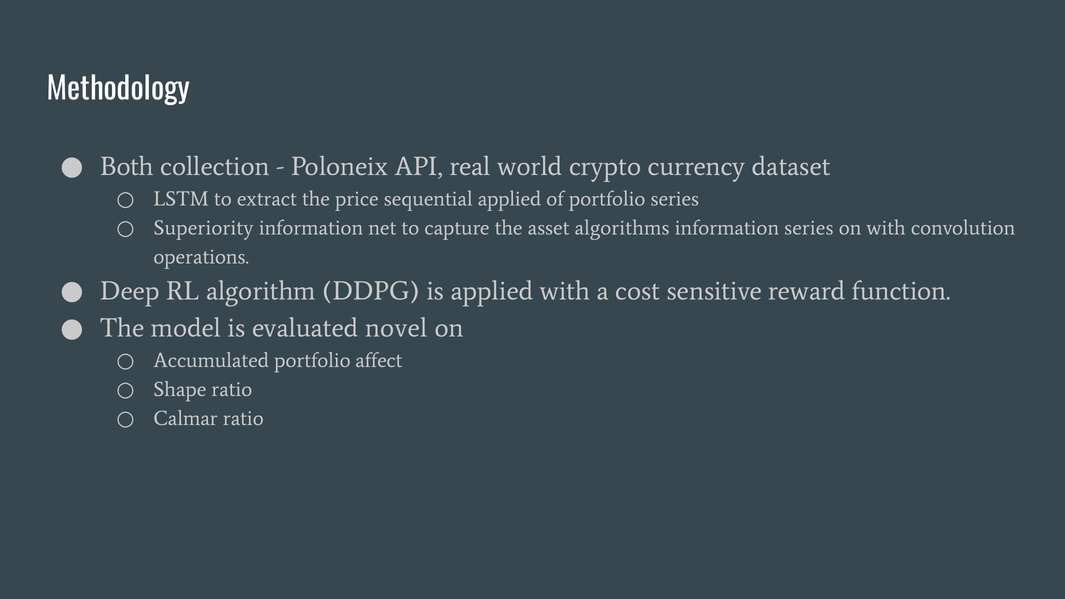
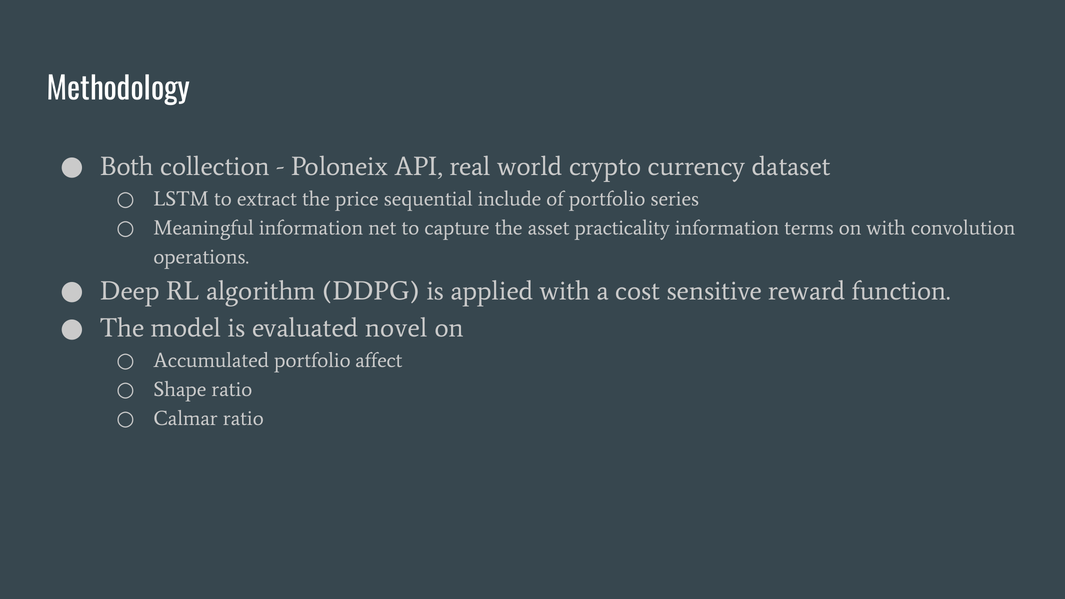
sequential applied: applied -> include
Superiority: Superiority -> Meaningful
algorithms: algorithms -> practicality
information series: series -> terms
